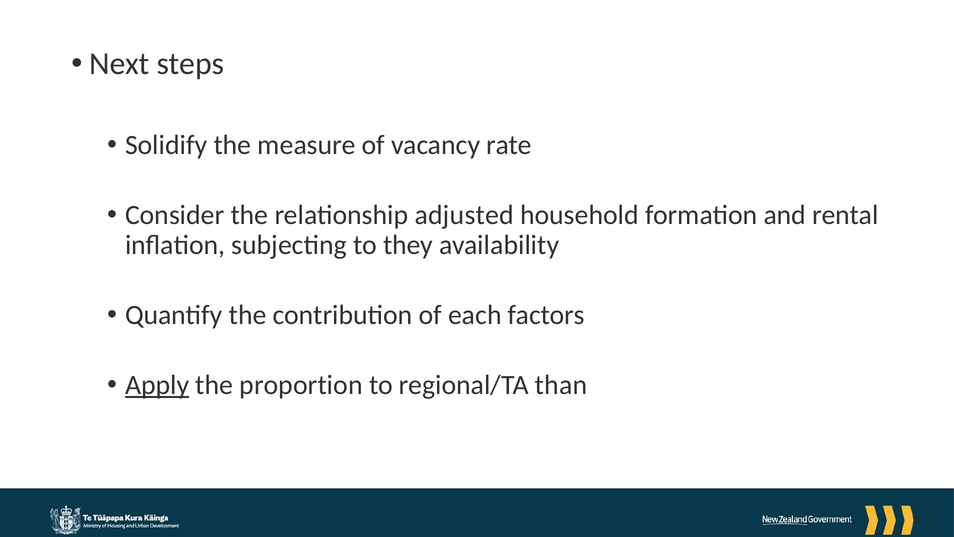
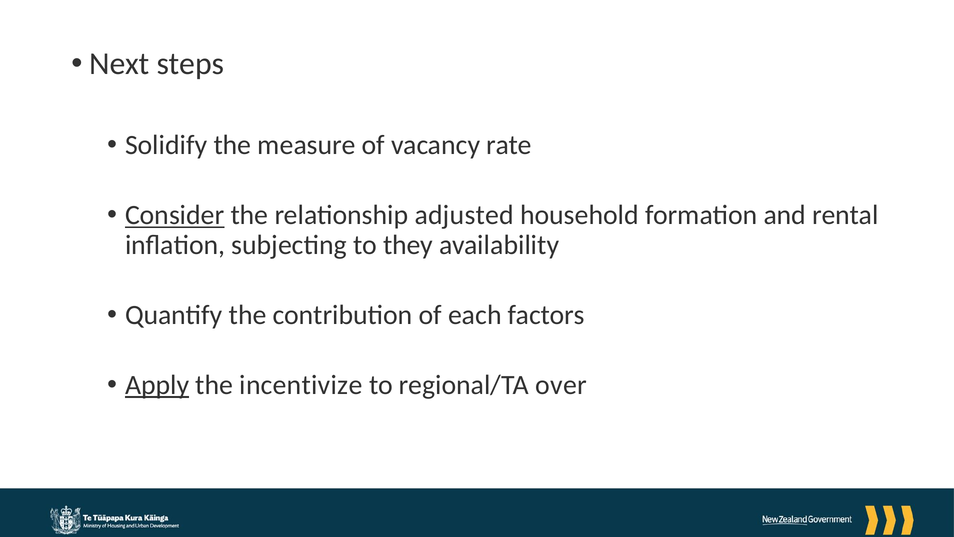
Consider underline: none -> present
proportion: proportion -> incentivize
than: than -> over
